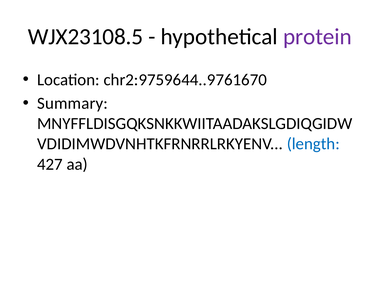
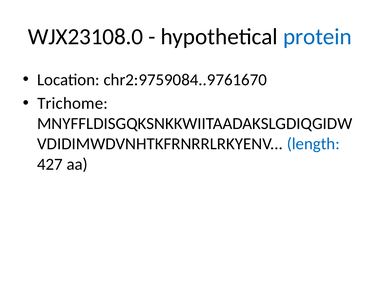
WJX23108.5: WJX23108.5 -> WJX23108.0
protein colour: purple -> blue
chr2:9759644..9761670: chr2:9759644..9761670 -> chr2:9759084..9761670
Summary: Summary -> Trichome
